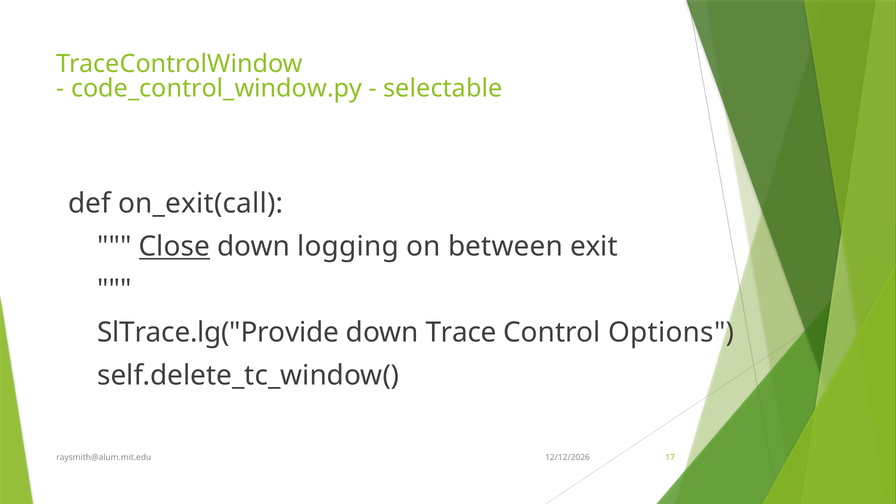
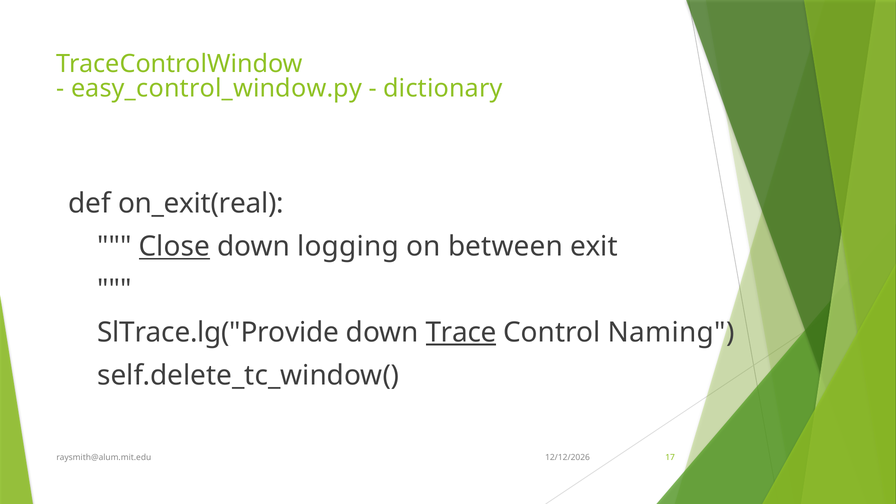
code_control_window.py: code_control_window.py -> easy_control_window.py
selectable: selectable -> dictionary
on_exit(call: on_exit(call -> on_exit(real
Trace underline: none -> present
Options: Options -> Naming
